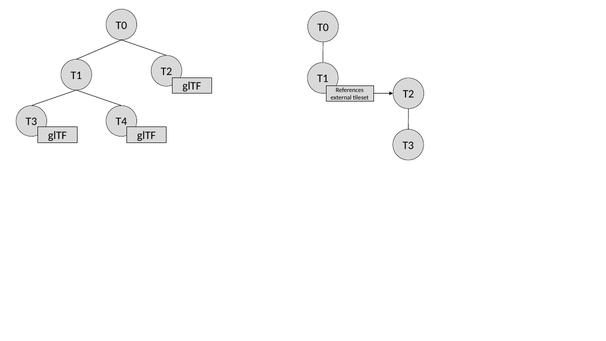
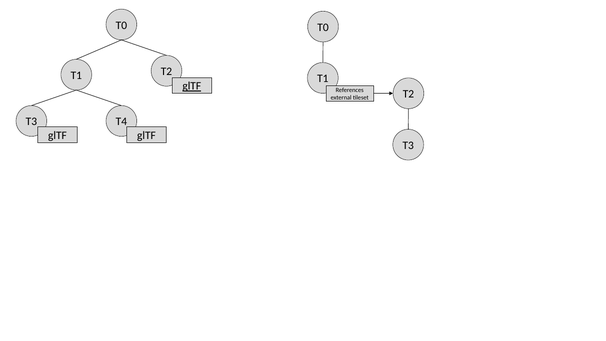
glTF at (192, 86) underline: none -> present
